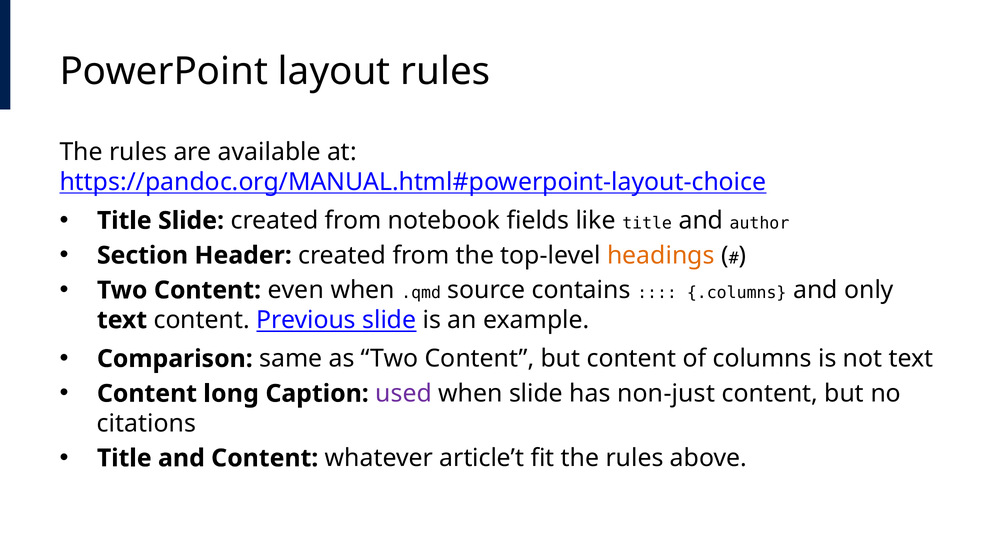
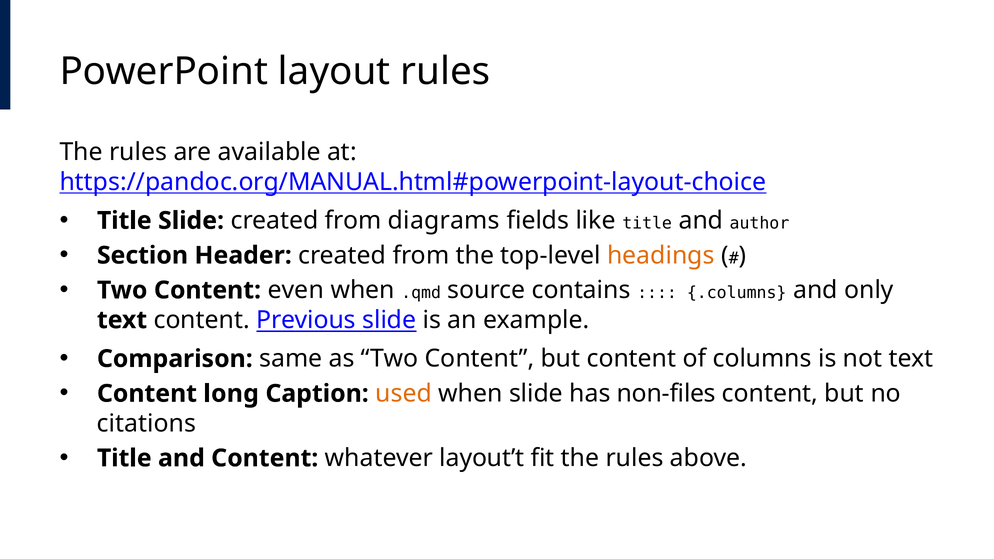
notebook: notebook -> diagrams
used colour: purple -> orange
non-just: non-just -> non-files
article’t: article’t -> layout’t
